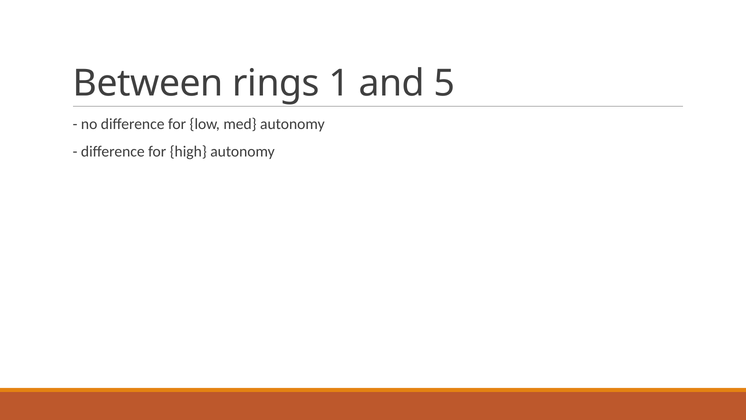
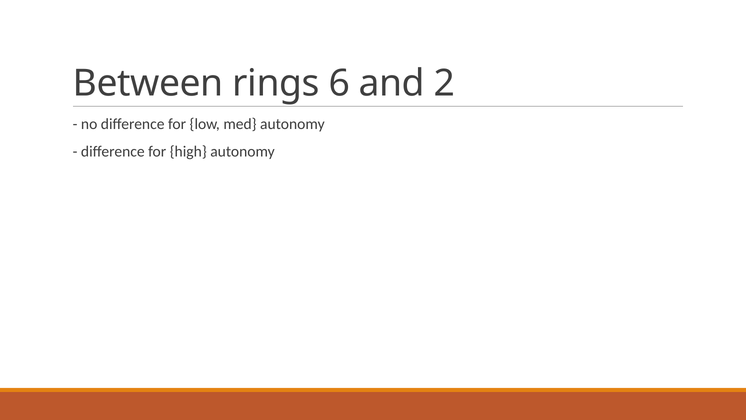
1: 1 -> 6
5: 5 -> 2
